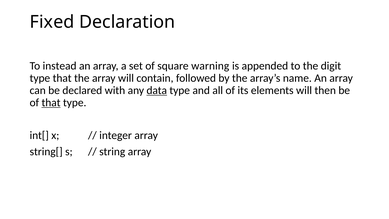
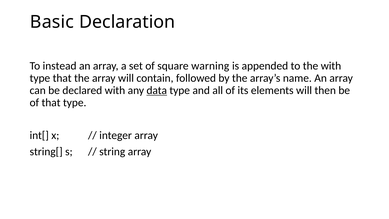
Fixed: Fixed -> Basic
the digit: digit -> with
that at (51, 103) underline: present -> none
